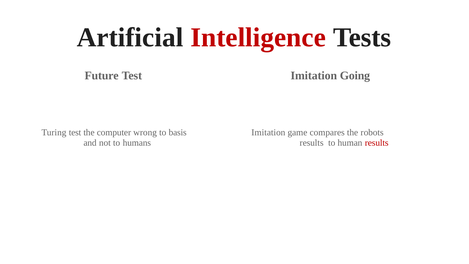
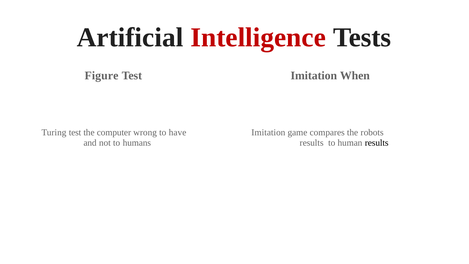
Future: Future -> Figure
Going: Going -> When
basis: basis -> have
results at (377, 143) colour: red -> black
